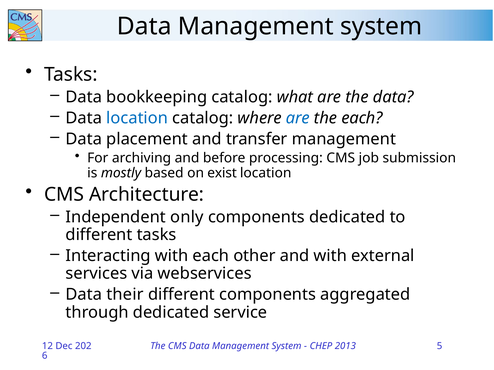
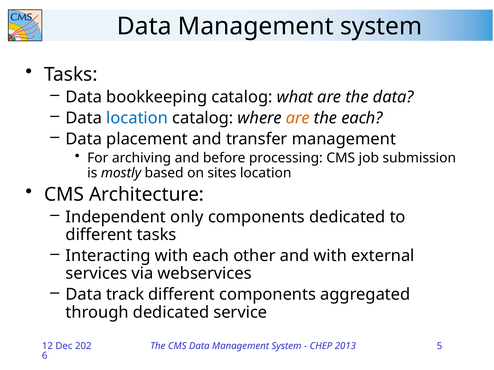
are at (298, 118) colour: blue -> orange
exist: exist -> sites
their: their -> track
